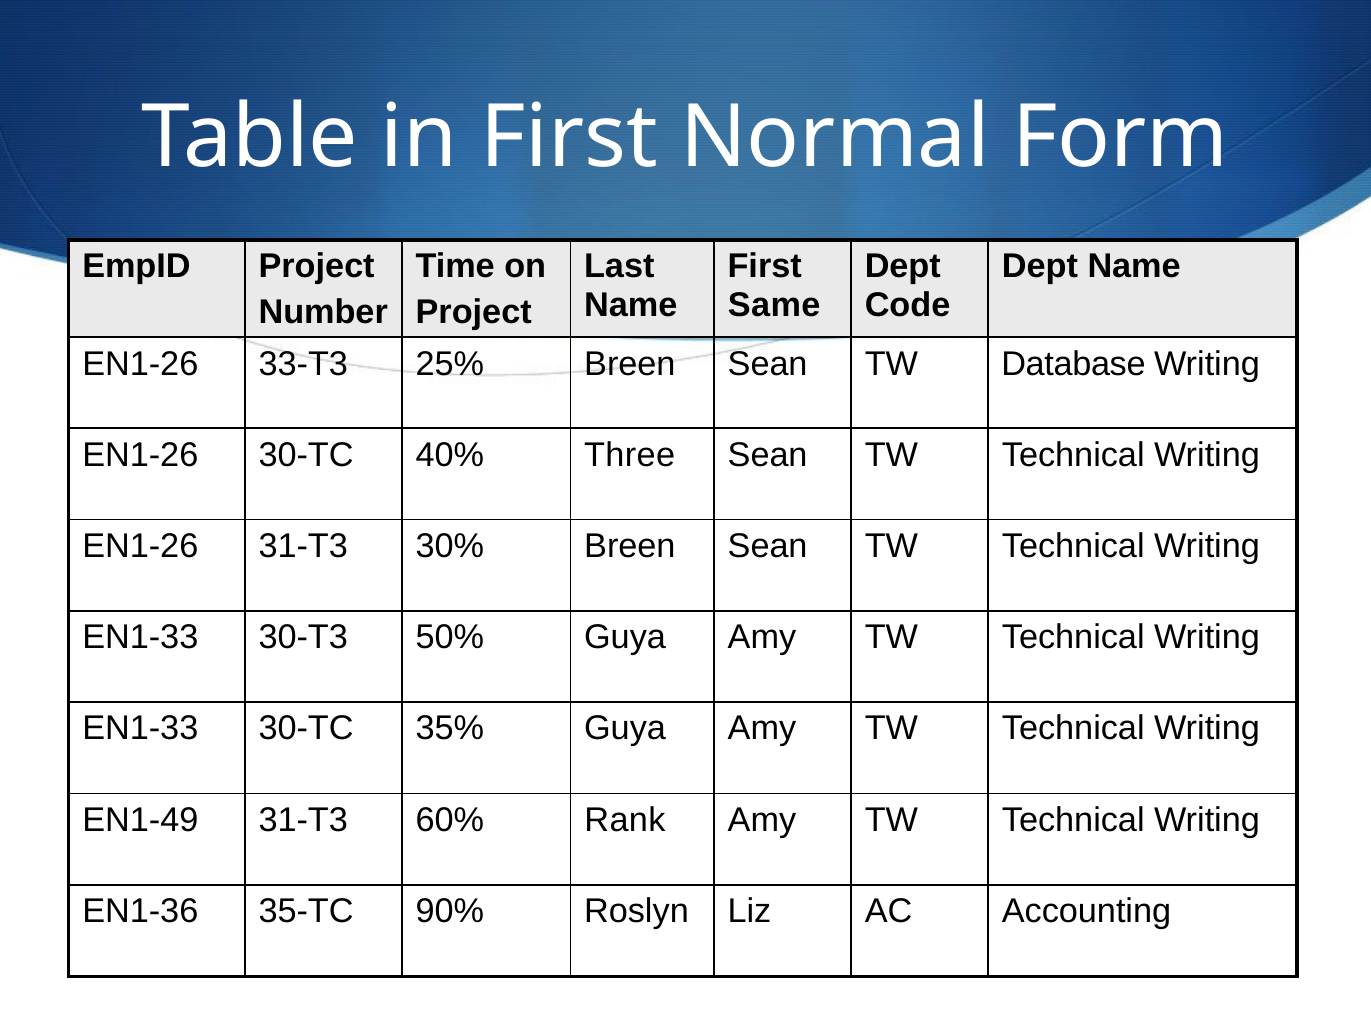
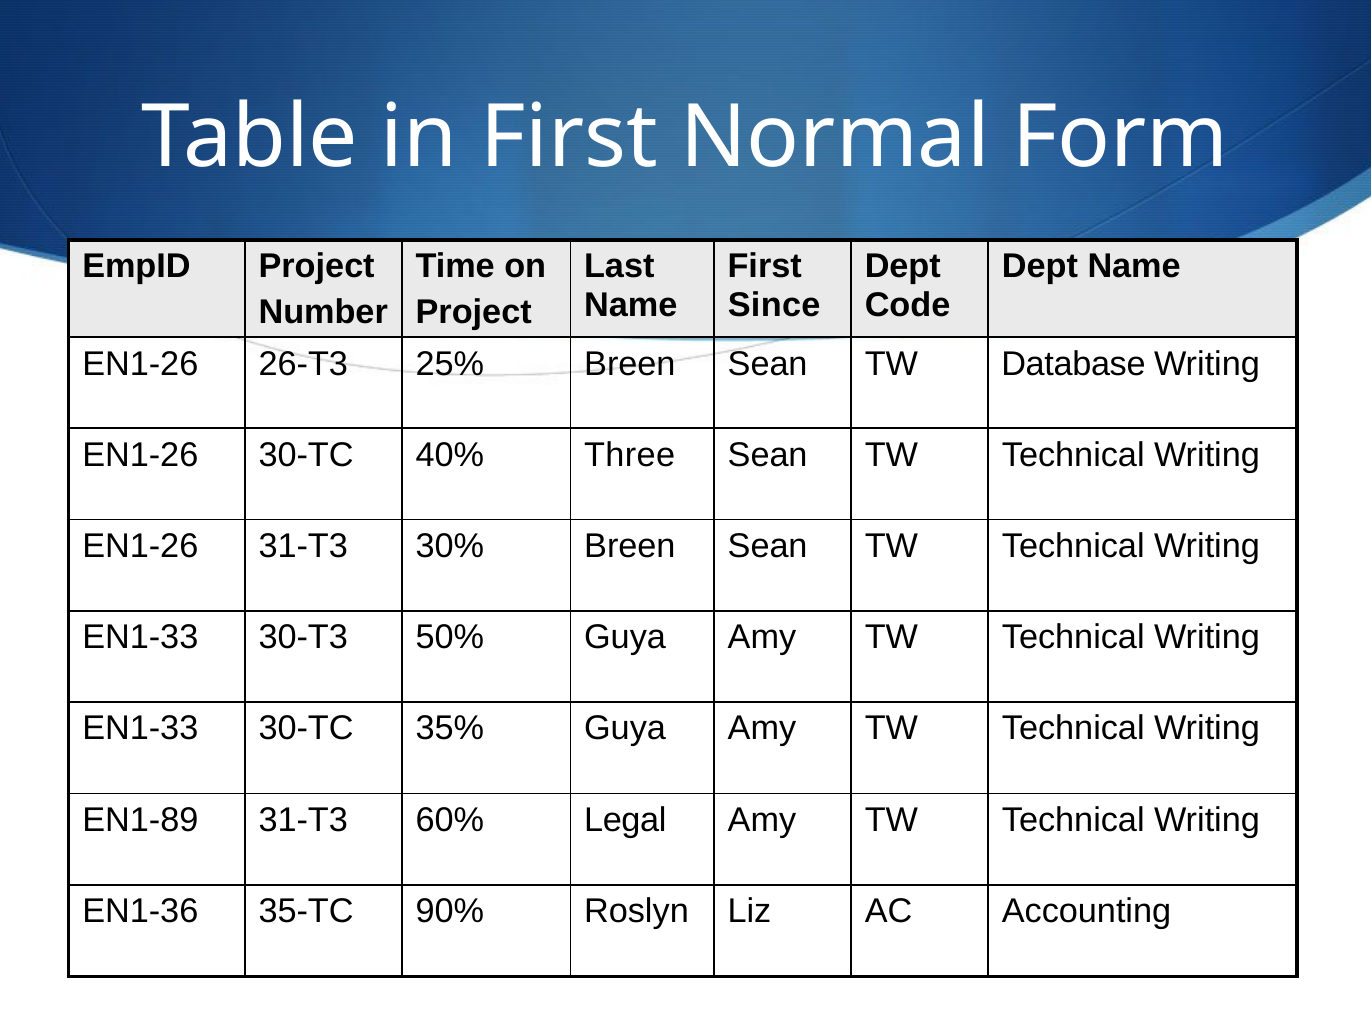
Same: Same -> Since
33-T3: 33-T3 -> 26-T3
EN1-49: EN1-49 -> EN1-89
Rank: Rank -> Legal
